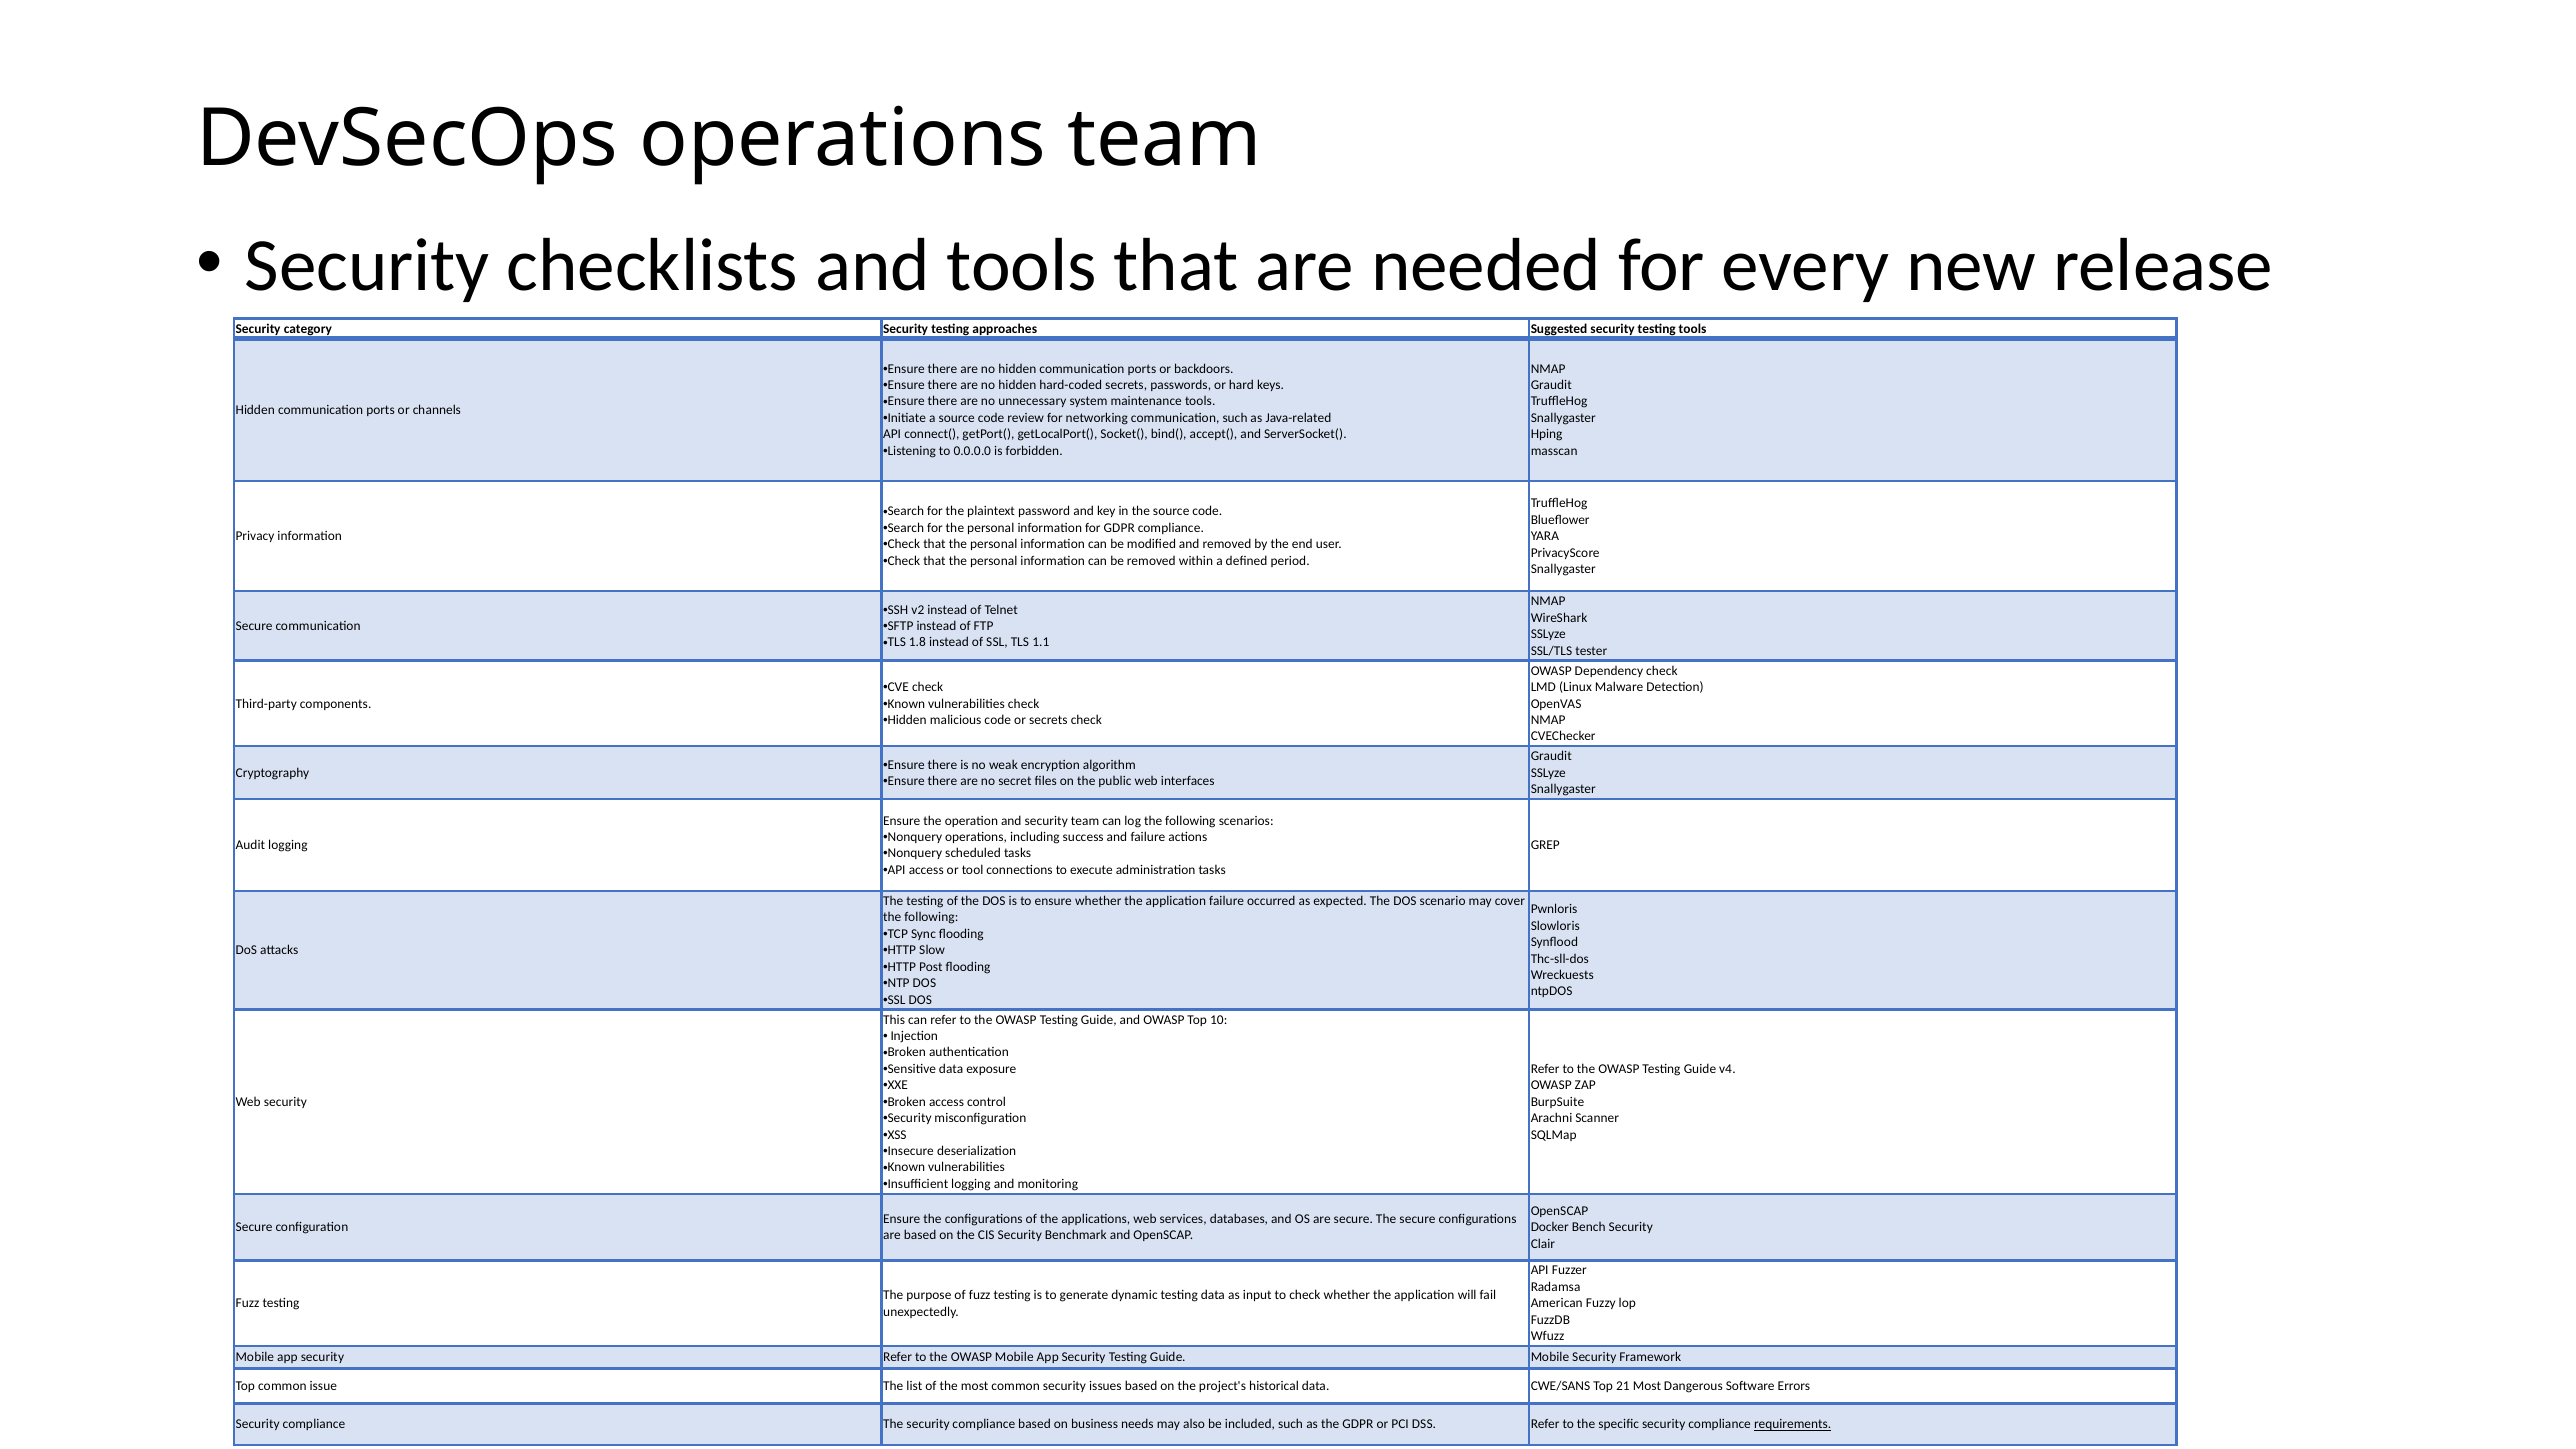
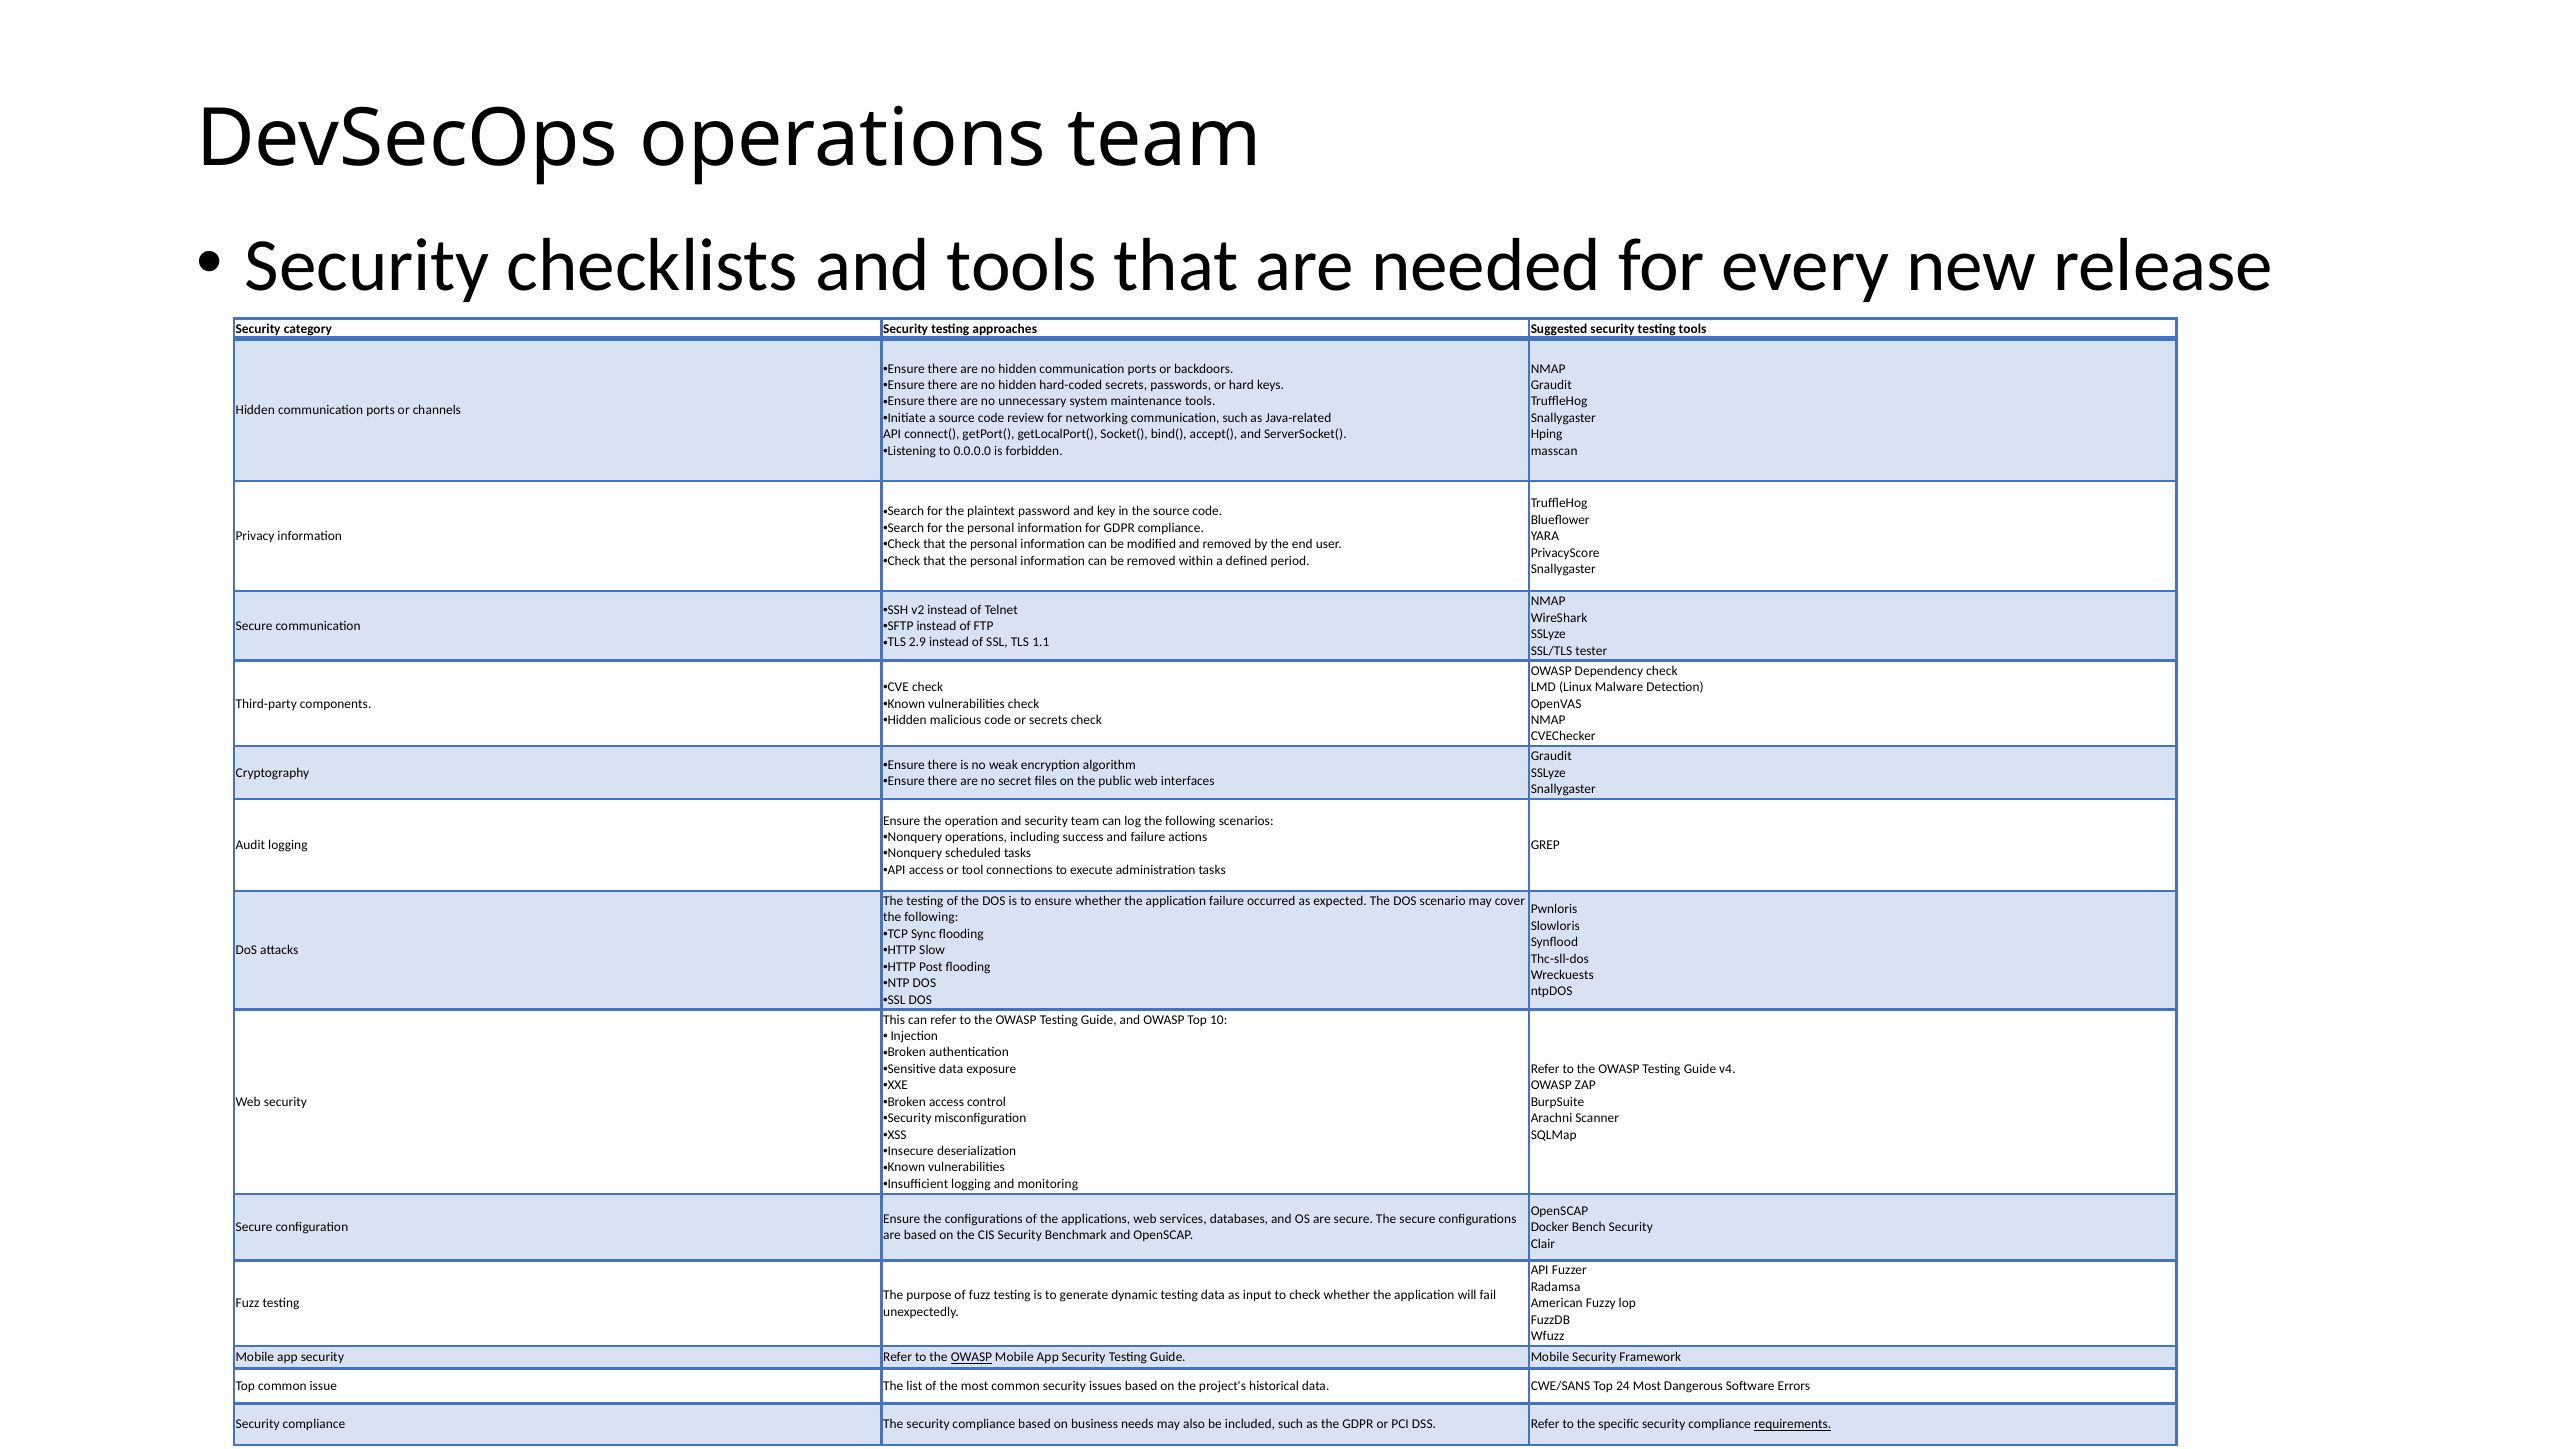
1.8: 1.8 -> 2.9
OWASP at (971, 1357) underline: none -> present
21: 21 -> 24
